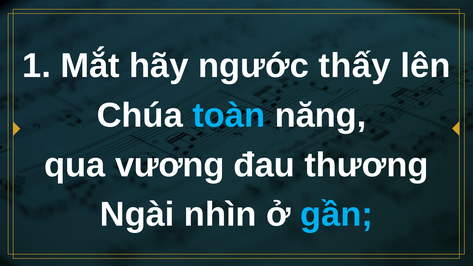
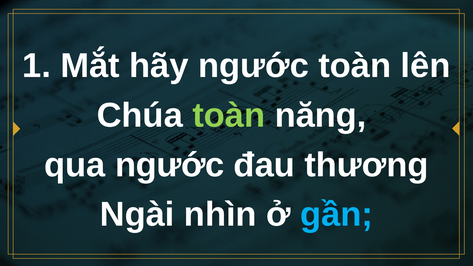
ngước thấy: thấy -> toàn
toàn at (229, 115) colour: light blue -> light green
qua vương: vương -> ngước
